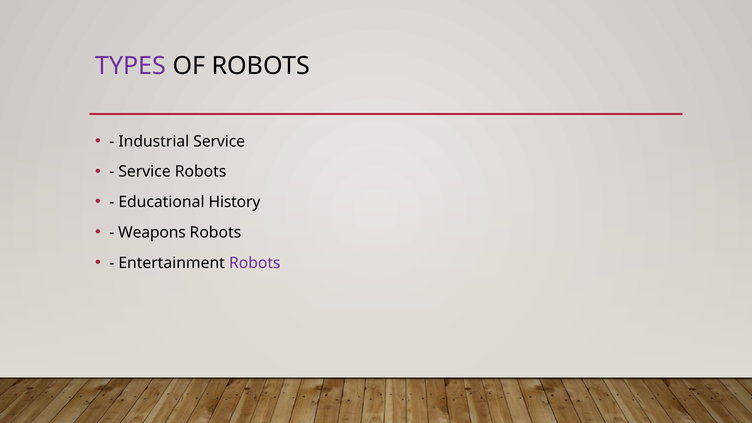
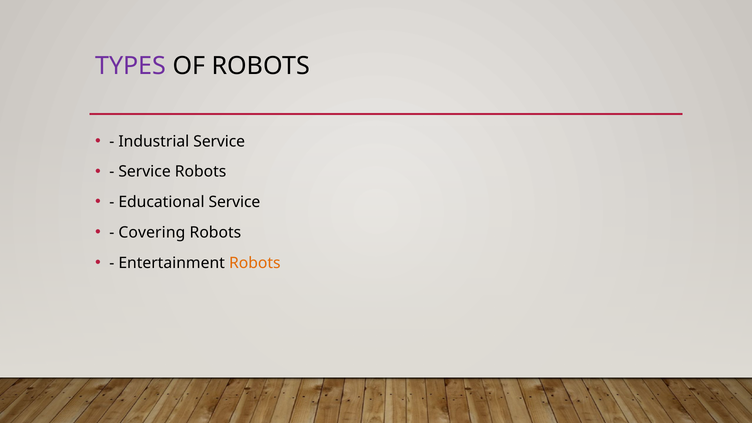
Educational History: History -> Service
Weapons: Weapons -> Covering
Robots at (255, 263) colour: purple -> orange
